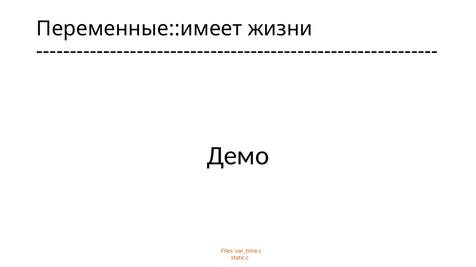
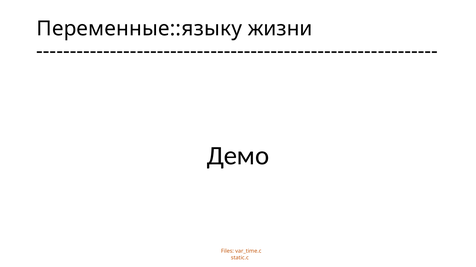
Переменные::имеет: Переменные::имеет -> Переменные::языку
